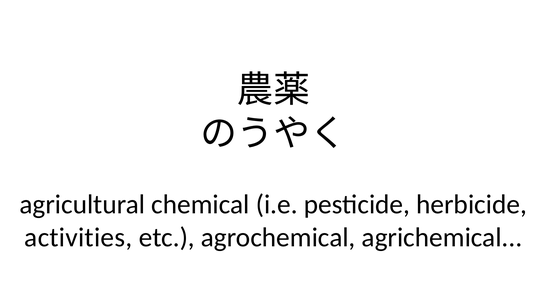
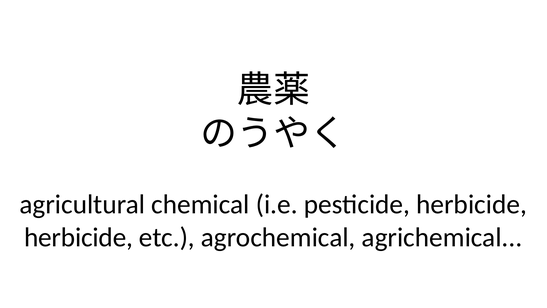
activities at (78, 237): activities -> herbicide
